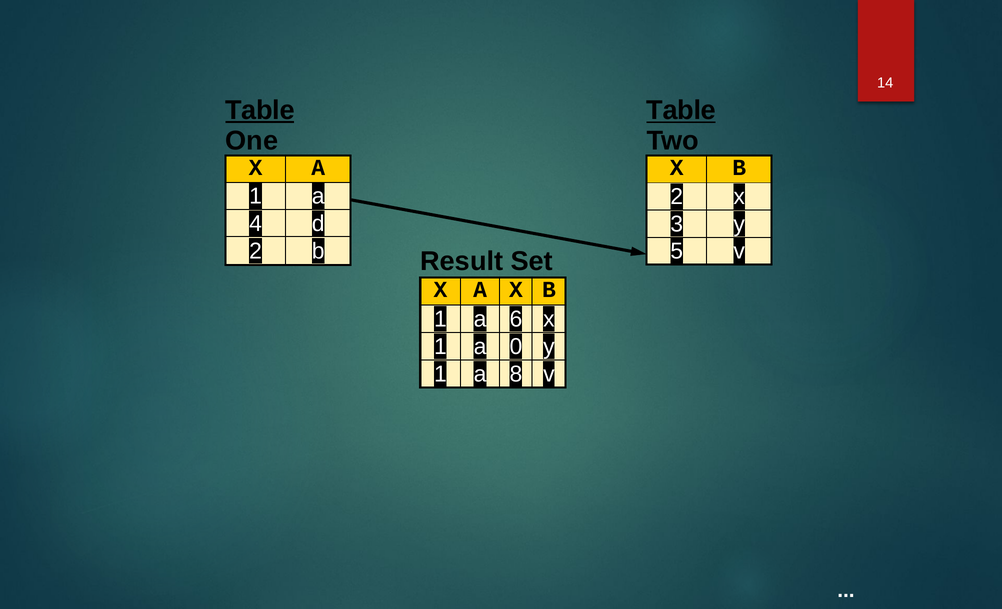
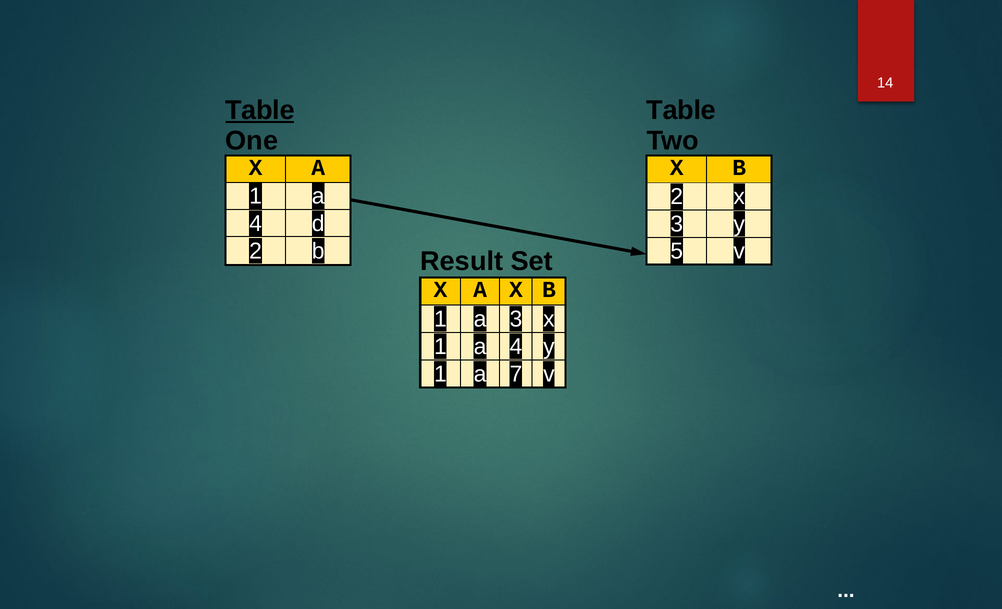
Table at (681, 110) underline: present -> none
a 6: 6 -> 3
0 at (516, 347): 0 -> 4
8: 8 -> 7
